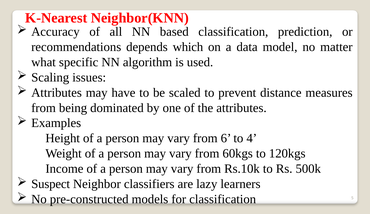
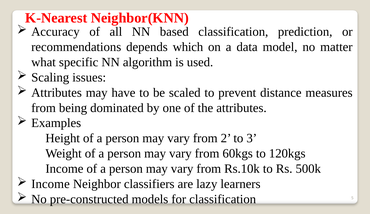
6: 6 -> 2
4: 4 -> 3
Suspect at (51, 183): Suspect -> Income
